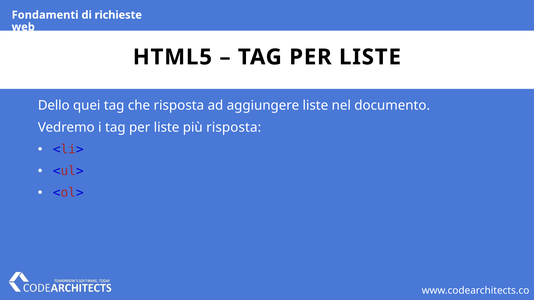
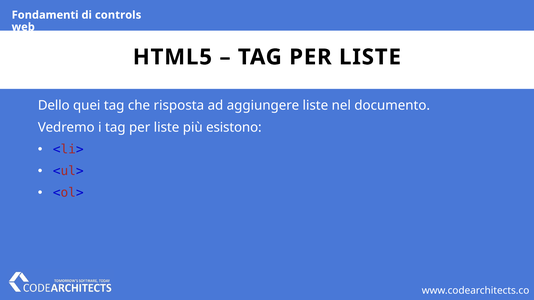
richieste: richieste -> controls
più risposta: risposta -> esistono
